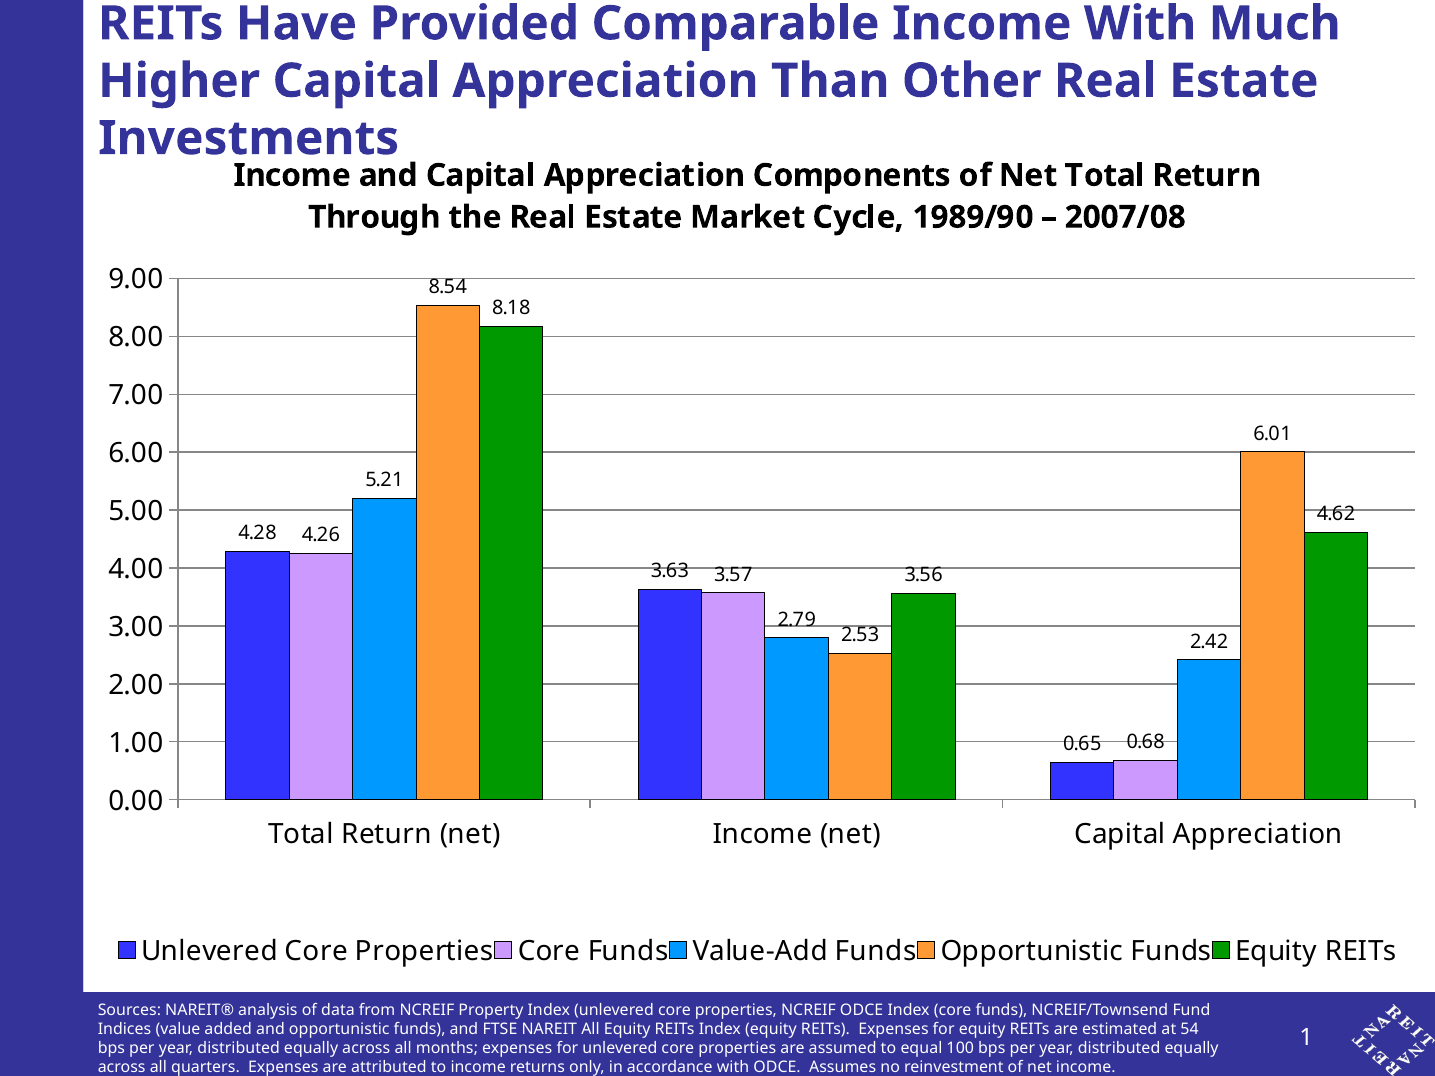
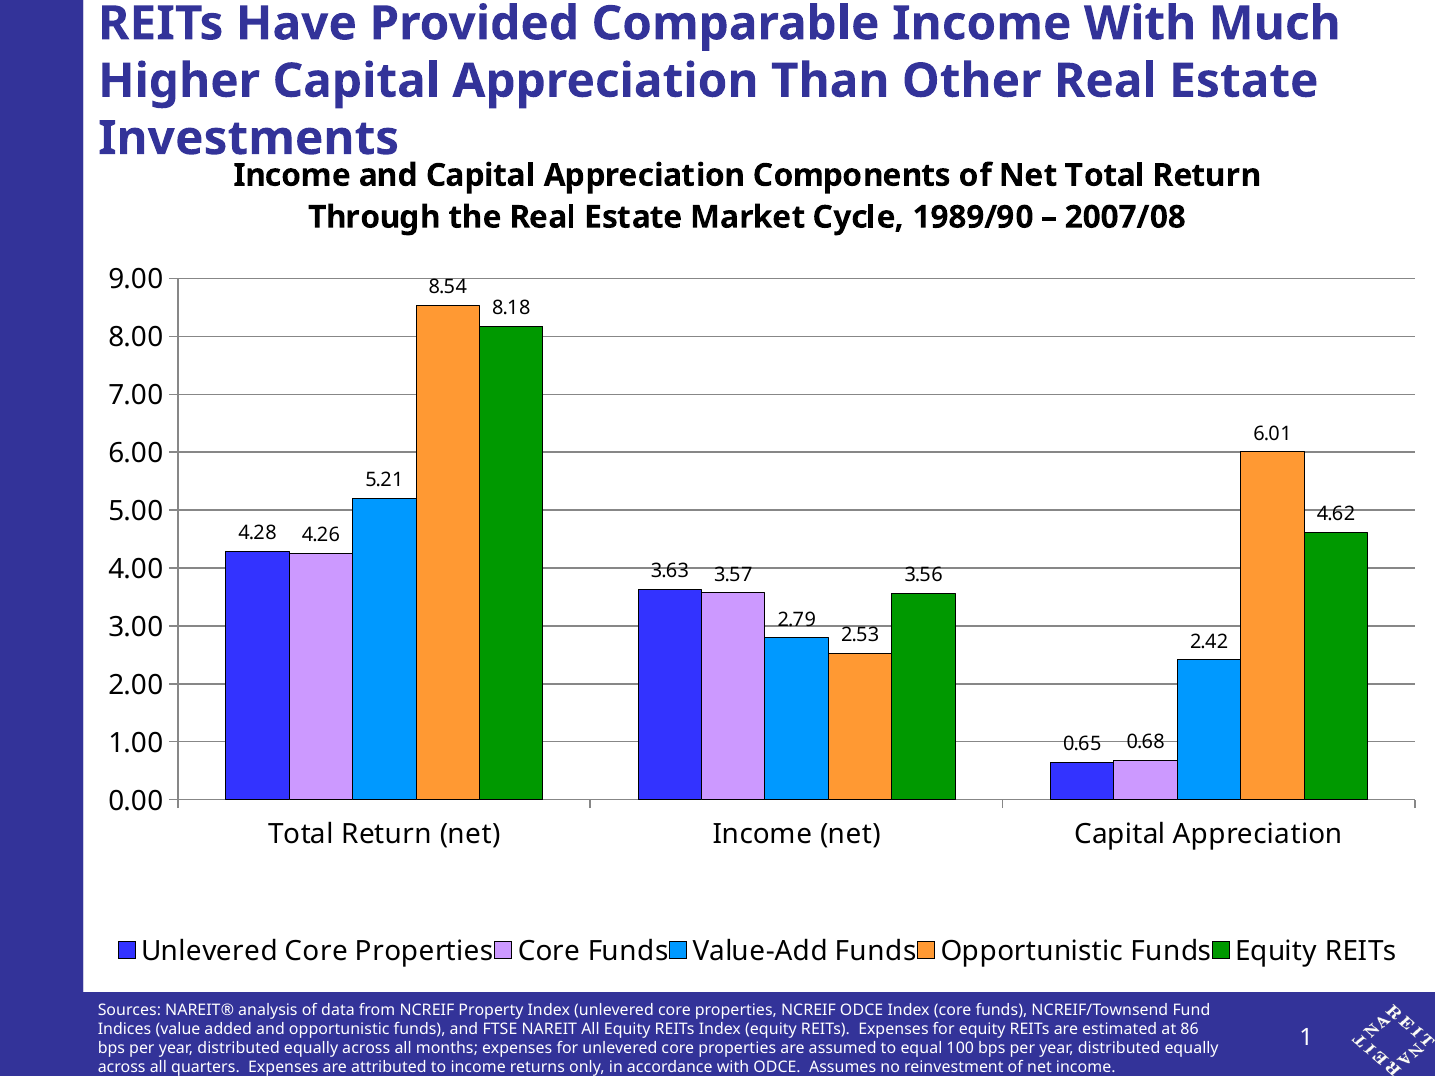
54: 54 -> 86
